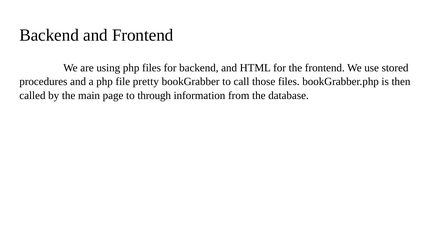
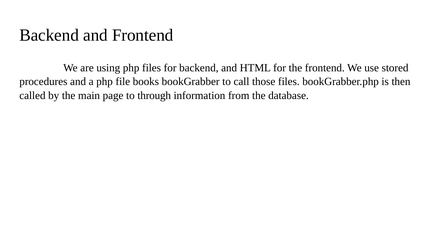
pretty: pretty -> books
